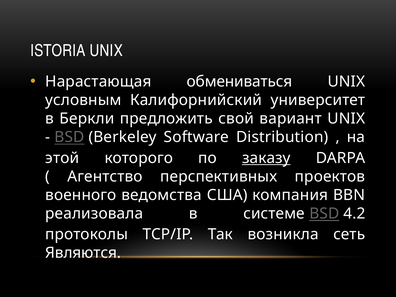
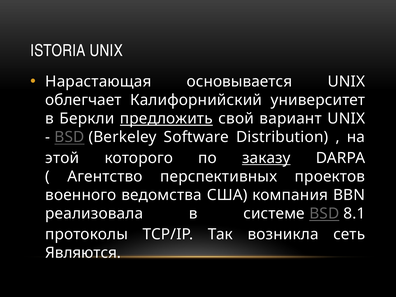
обмениваться: обмениваться -> основывается
условным: условным -> облегчает
предложить underline: none -> present
4.2: 4.2 -> 8.1
